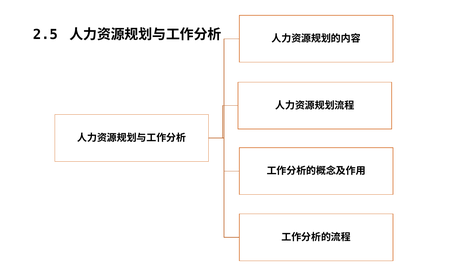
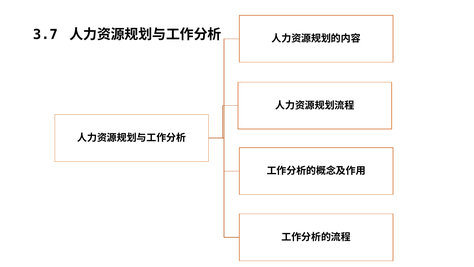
2.5: 2.5 -> 3.7
